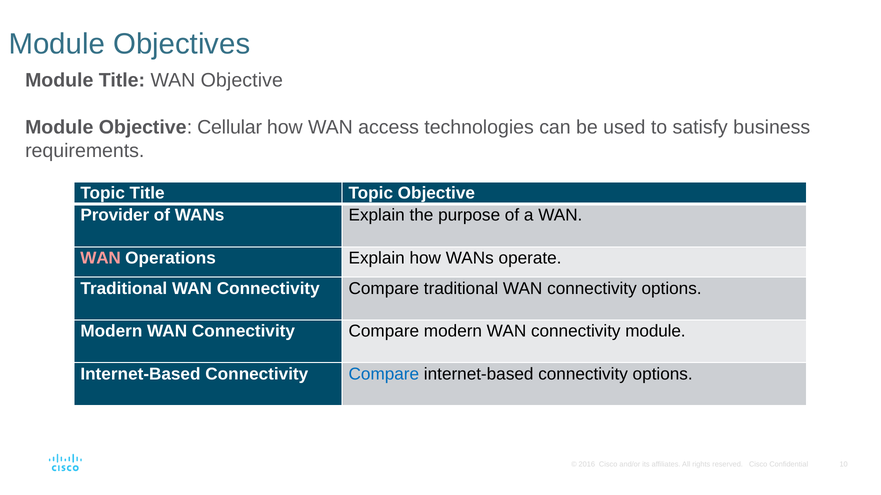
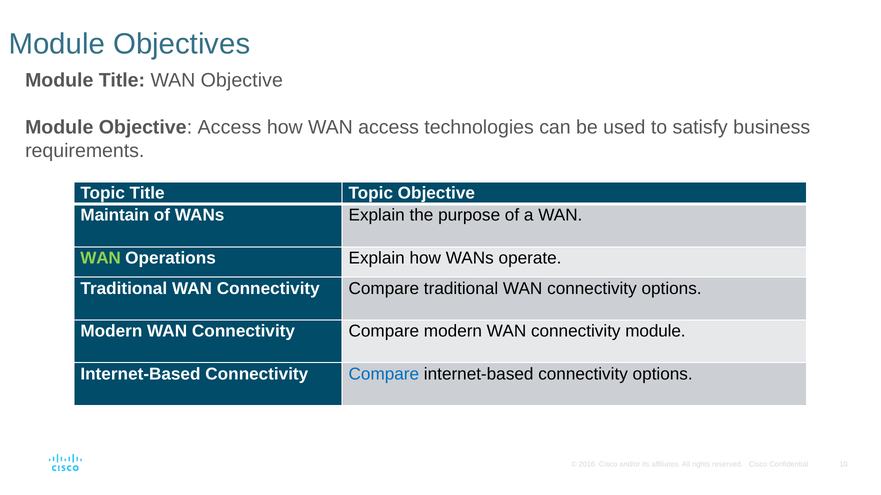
Objective Cellular: Cellular -> Access
Provider: Provider -> Maintain
WAN at (101, 258) colour: pink -> light green
